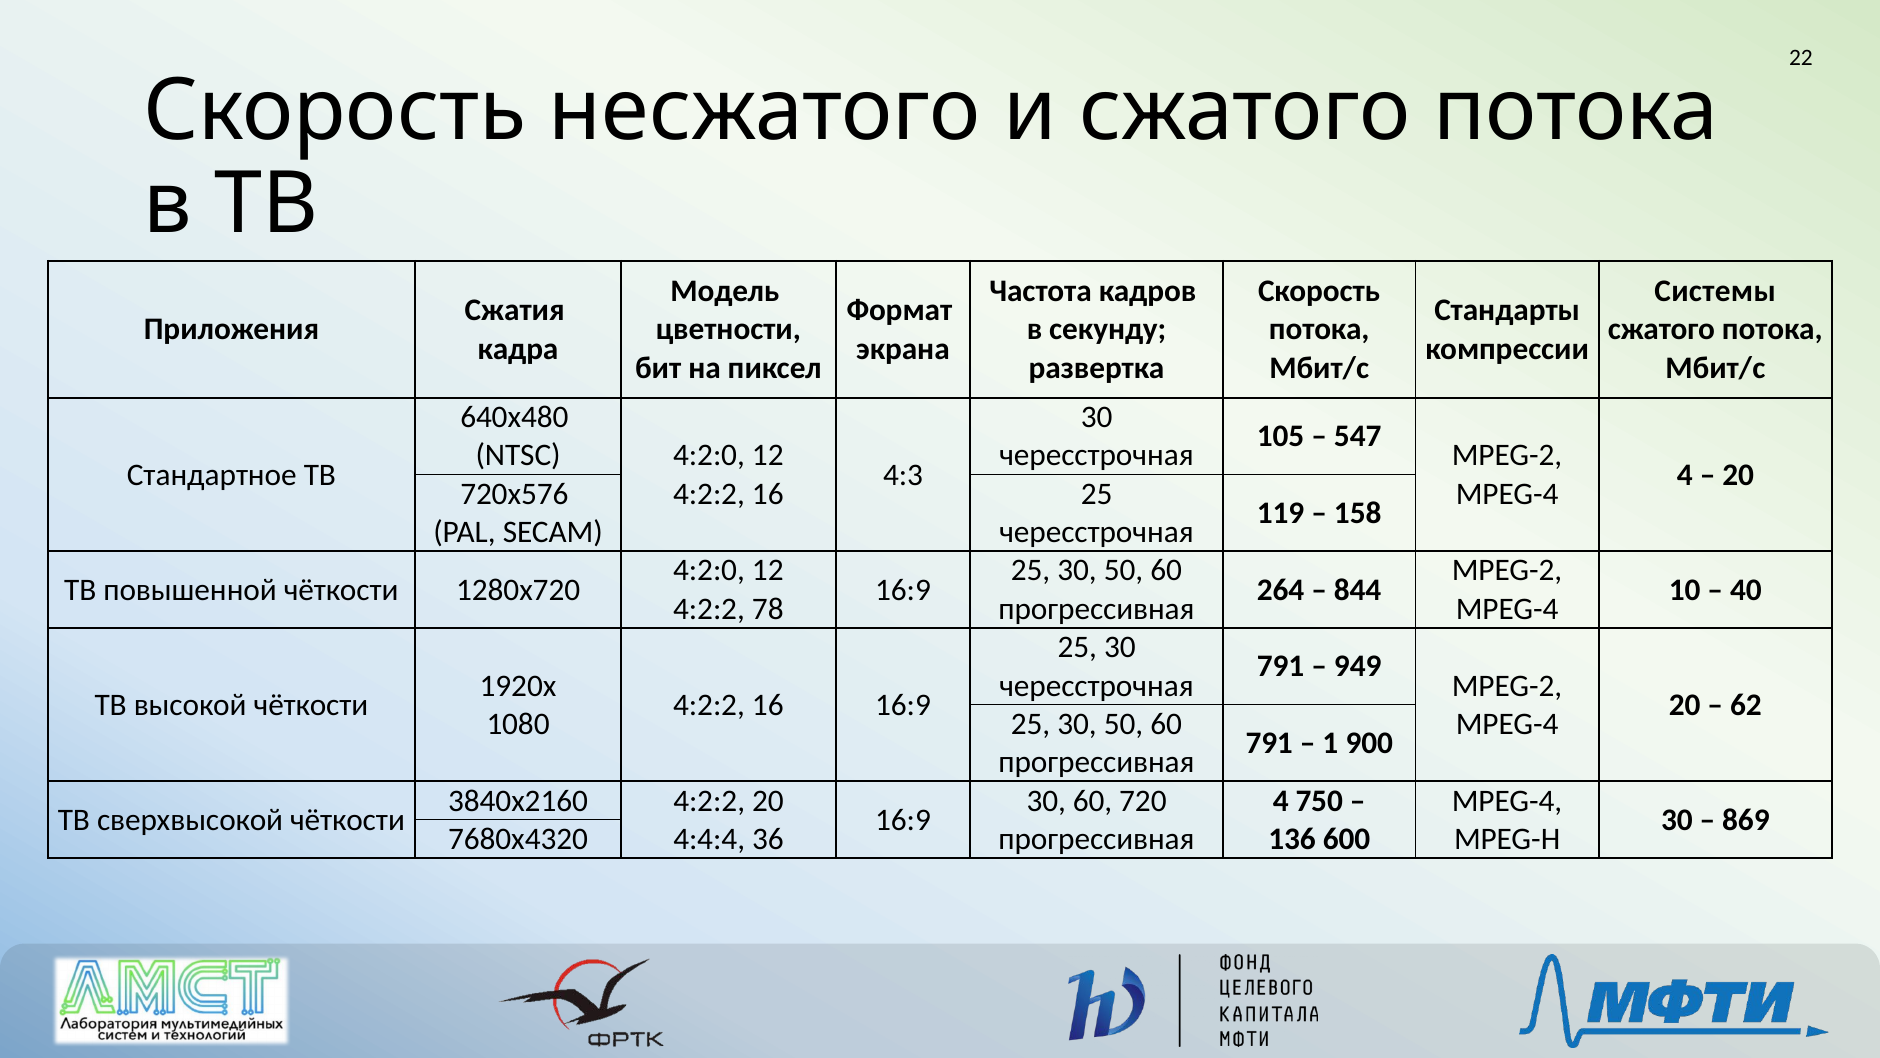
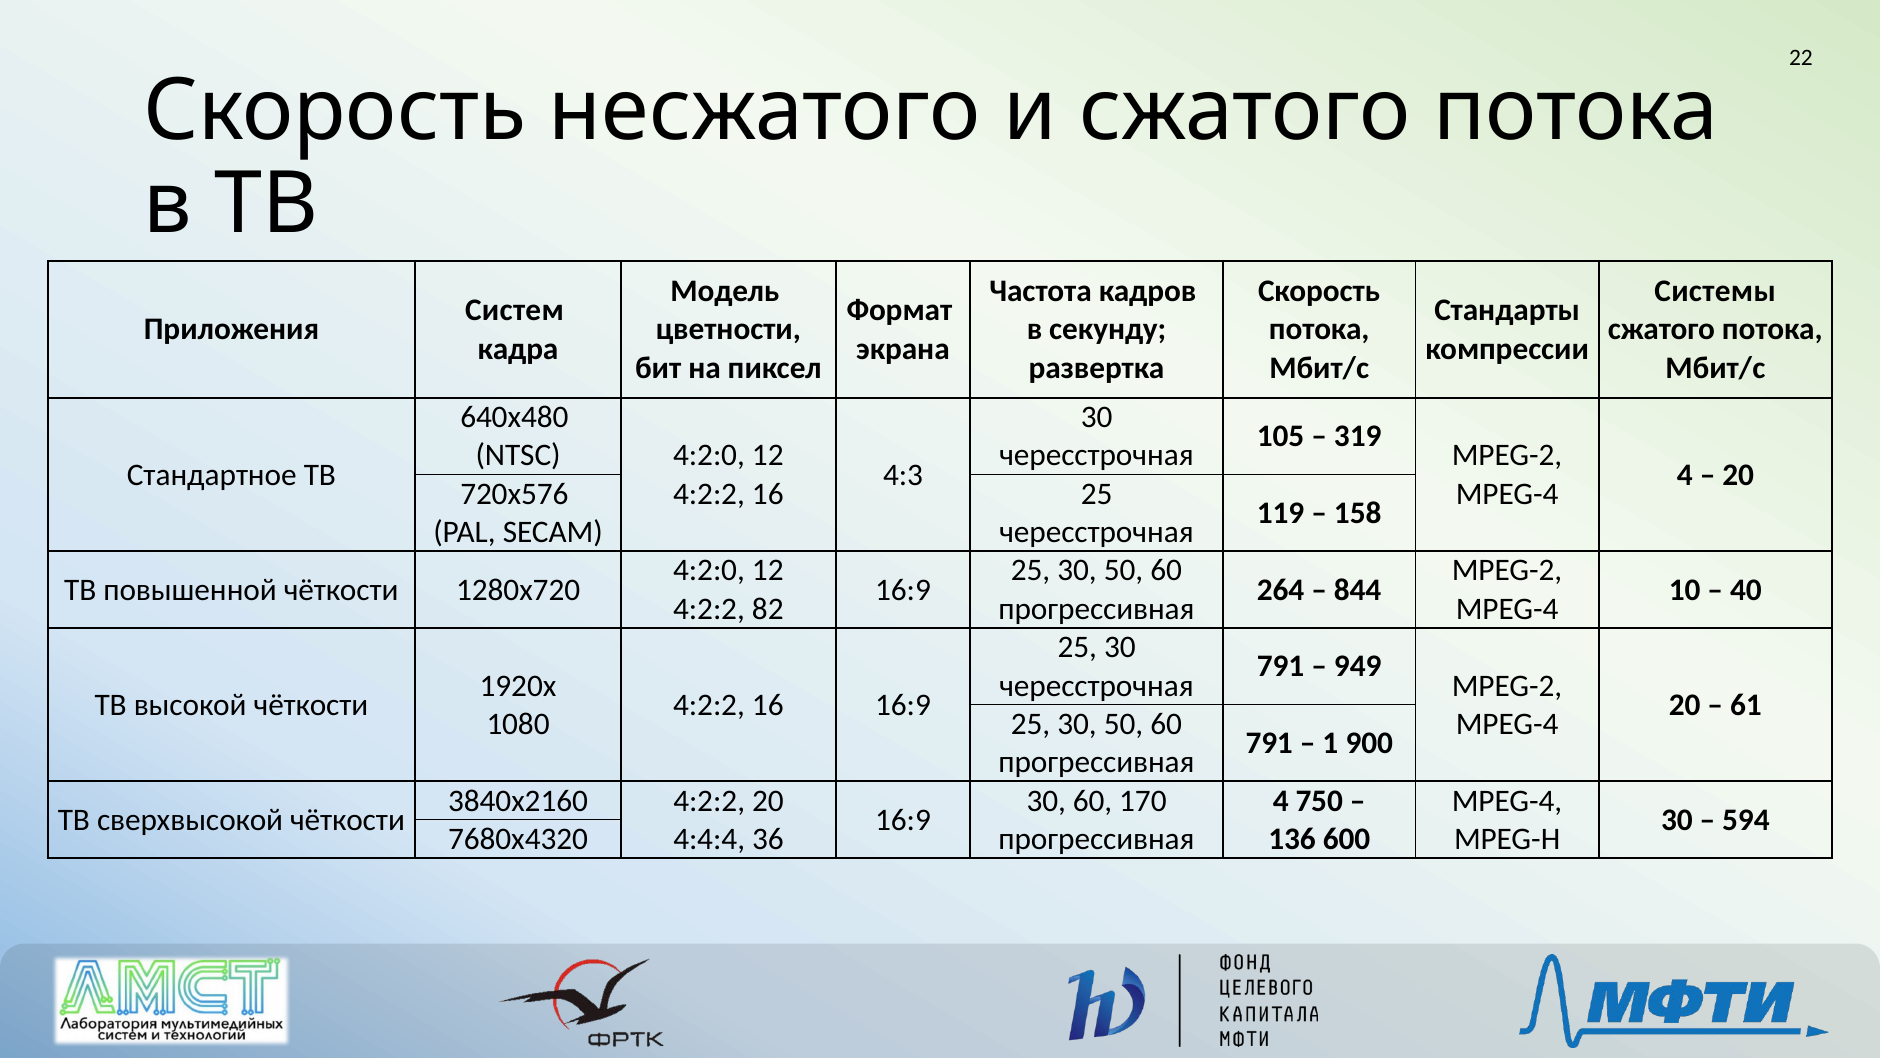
Сжатия: Сжатия -> Систем
547: 547 -> 319
78: 78 -> 82
62: 62 -> 61
720: 720 -> 170
869: 869 -> 594
